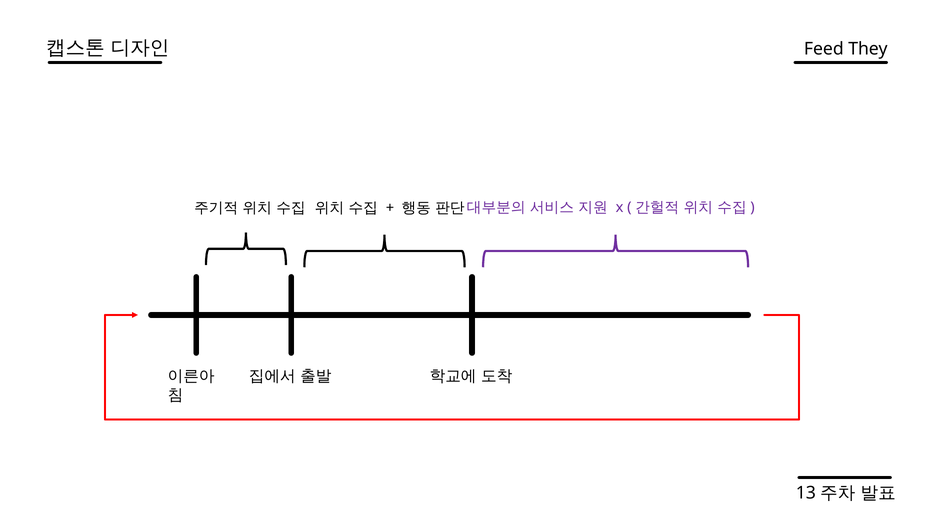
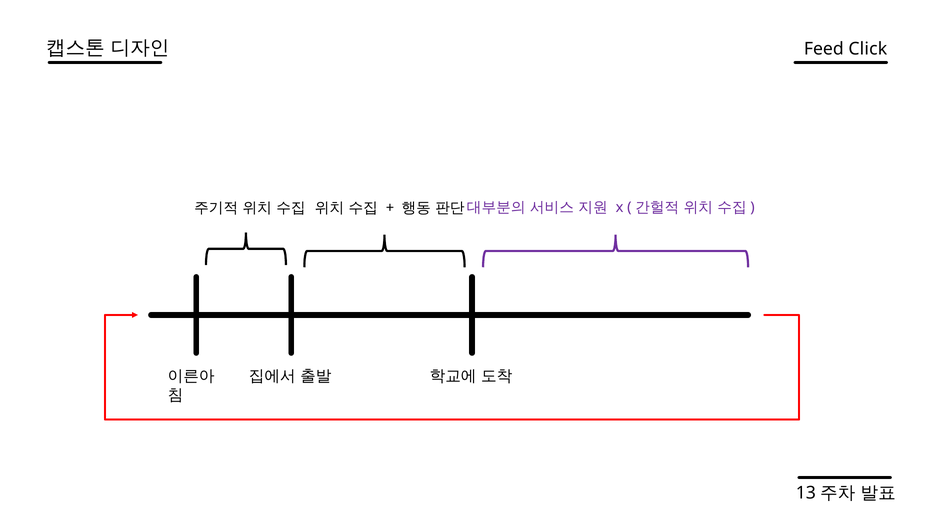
They: They -> Click
